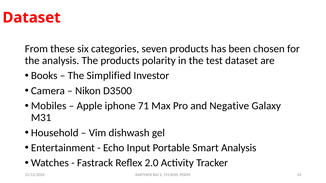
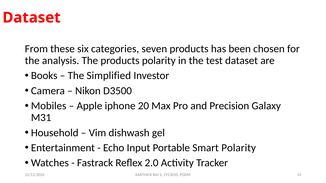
71: 71 -> 20
Negative: Negative -> Precision
Smart Analysis: Analysis -> Polarity
